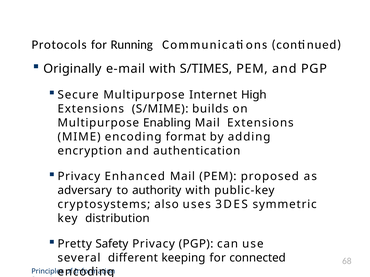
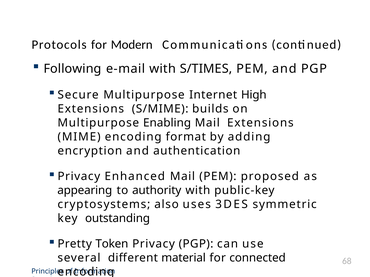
Running: Running -> Modern
Originally: Originally -> Following
adversary: adversary -> appearing
distribution: distribution -> outstanding
Safety: Safety -> Token
keeping: keeping -> material
